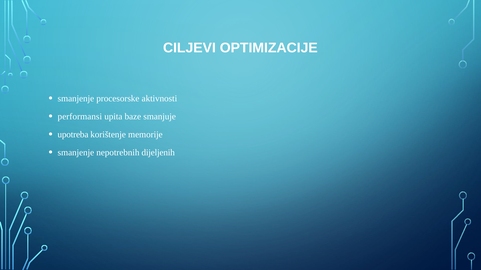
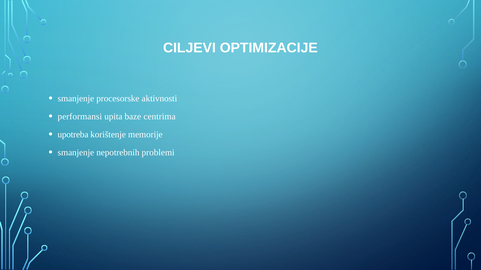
smanjuje: smanjuje -> centrima
dijeljenih: dijeljenih -> problemi
